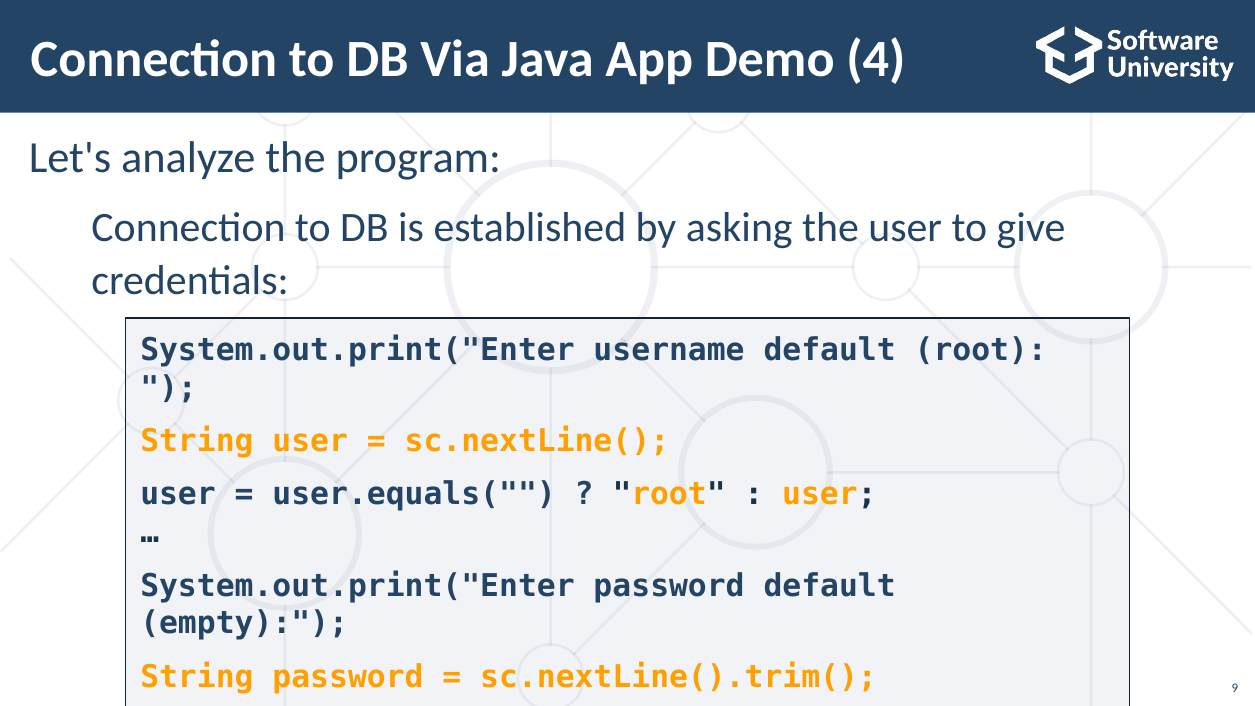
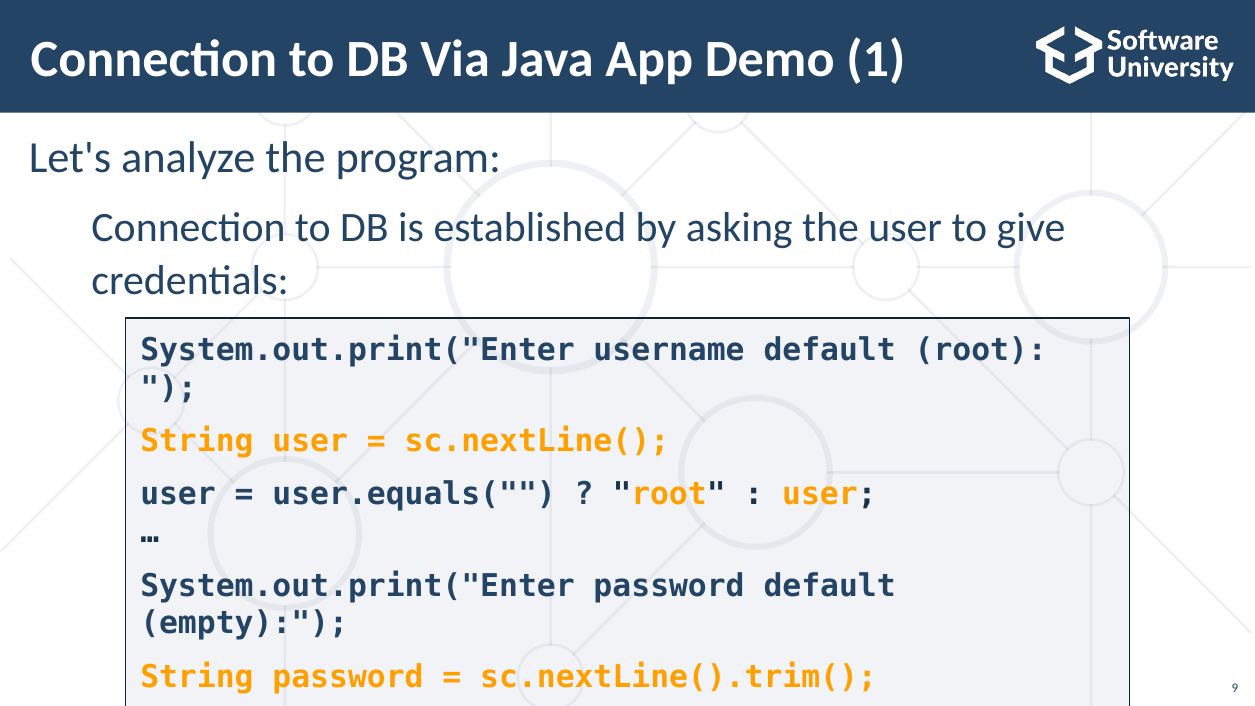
4: 4 -> 1
